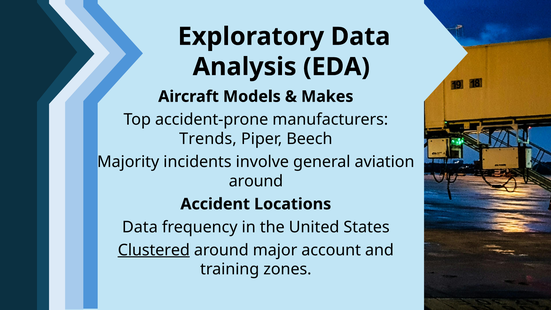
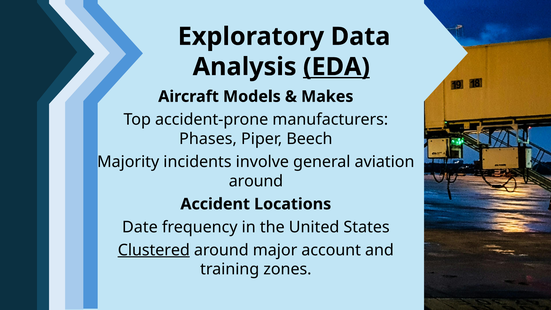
EDA underline: none -> present
Trends: Trends -> Phases
Data at (140, 227): Data -> Date
